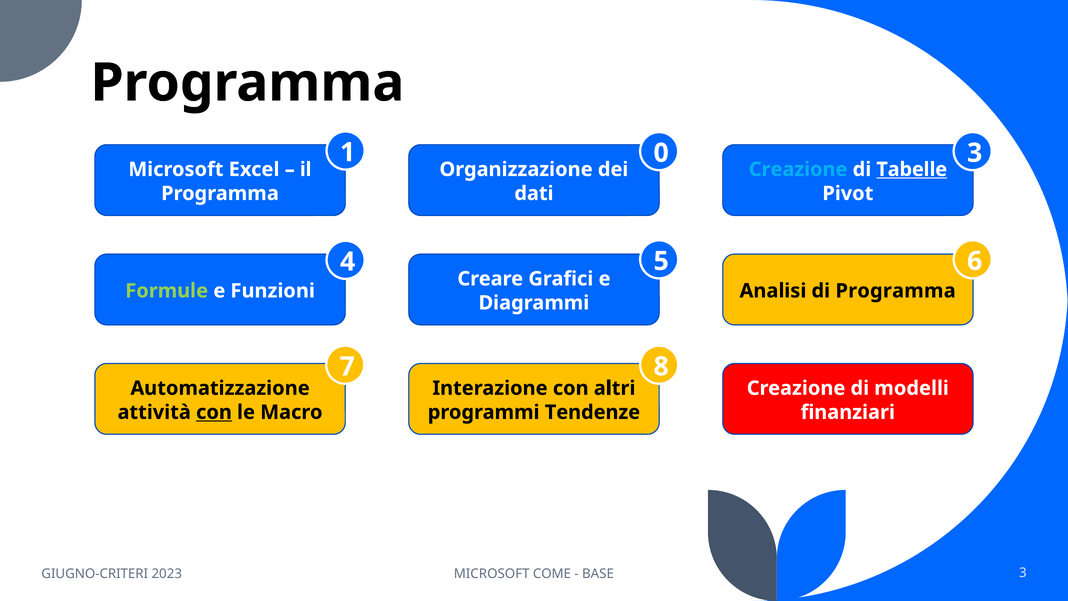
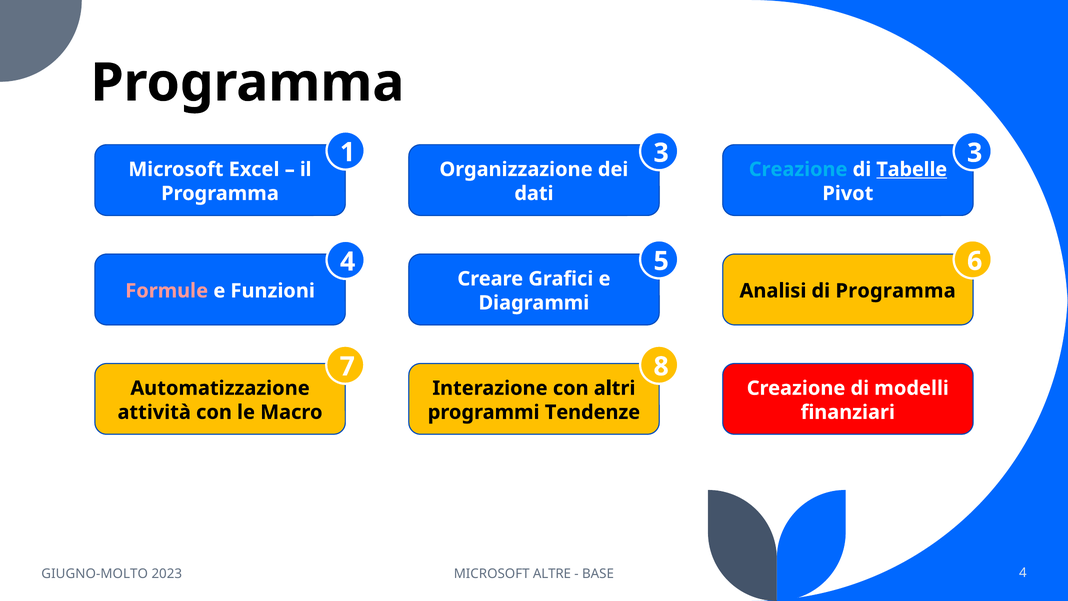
1 0: 0 -> 3
Formule colour: light green -> pink
con at (214, 412) underline: present -> none
GIUGNO-CRITERI: GIUGNO-CRITERI -> GIUGNO-MOLTO
COME: COME -> ALTRE
BASE 3: 3 -> 4
